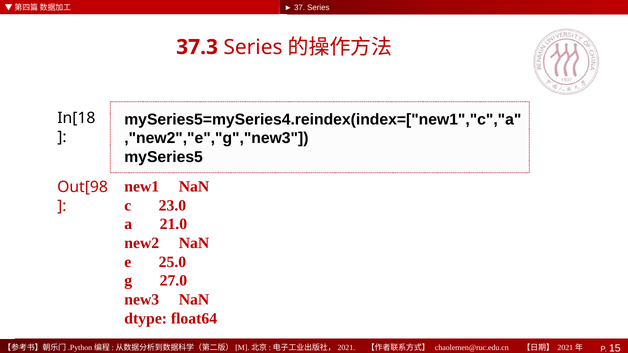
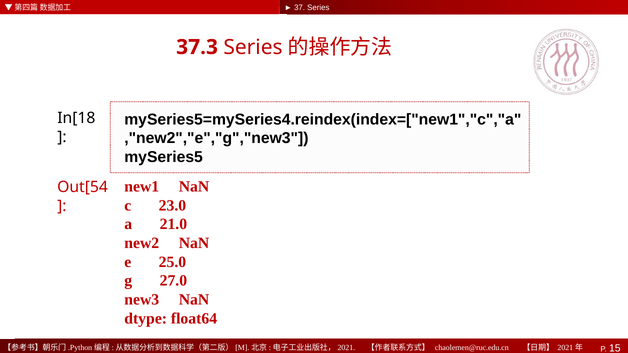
Out[98: Out[98 -> Out[54
